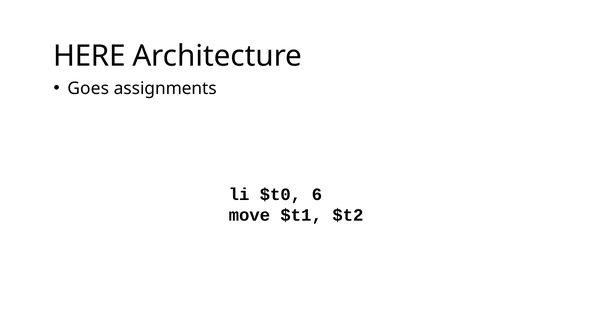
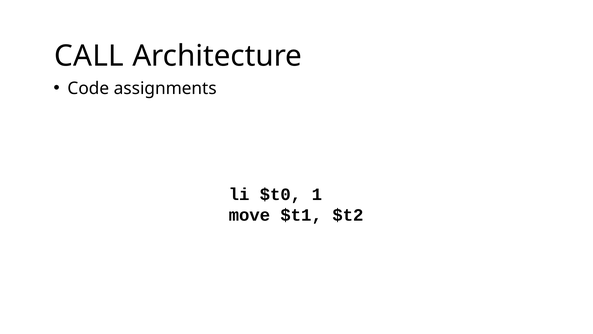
HERE: HERE -> CALL
Goes: Goes -> Code
6: 6 -> 1
